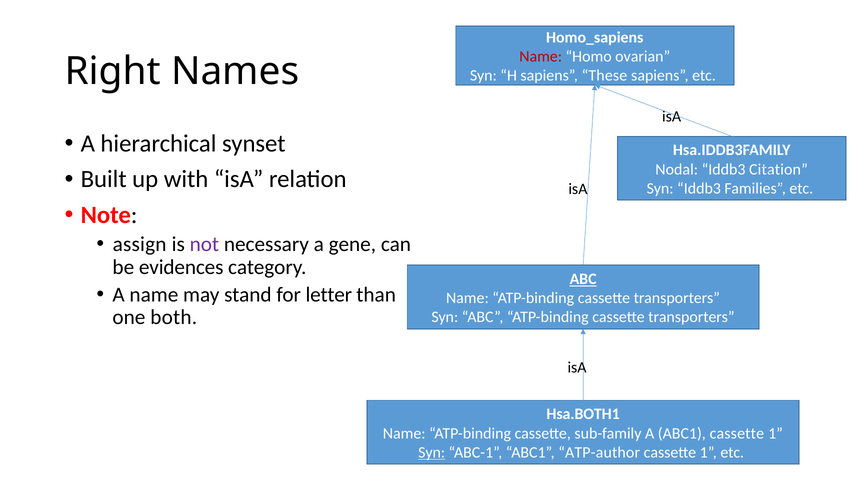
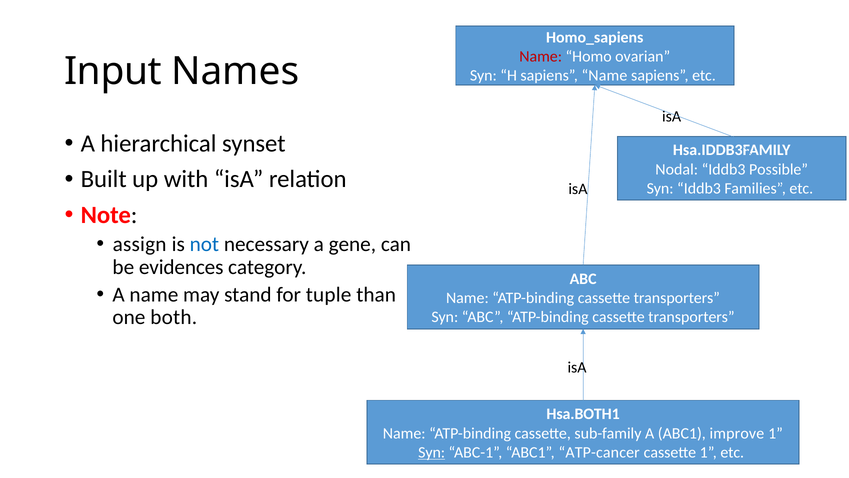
Right: Right -> Input
sapiens These: These -> Name
Citation: Citation -> Possible
not colour: purple -> blue
ABC at (583, 279) underline: present -> none
letter: letter -> tuple
ABC1 cassette: cassette -> improve
ATP-author: ATP-author -> ATP-cancer
